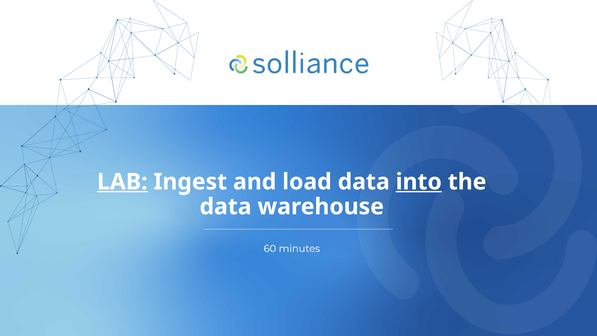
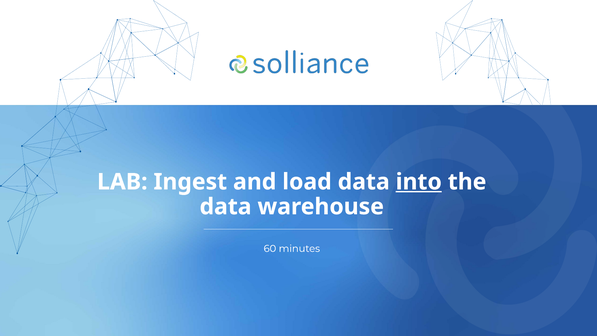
LAB underline: present -> none
